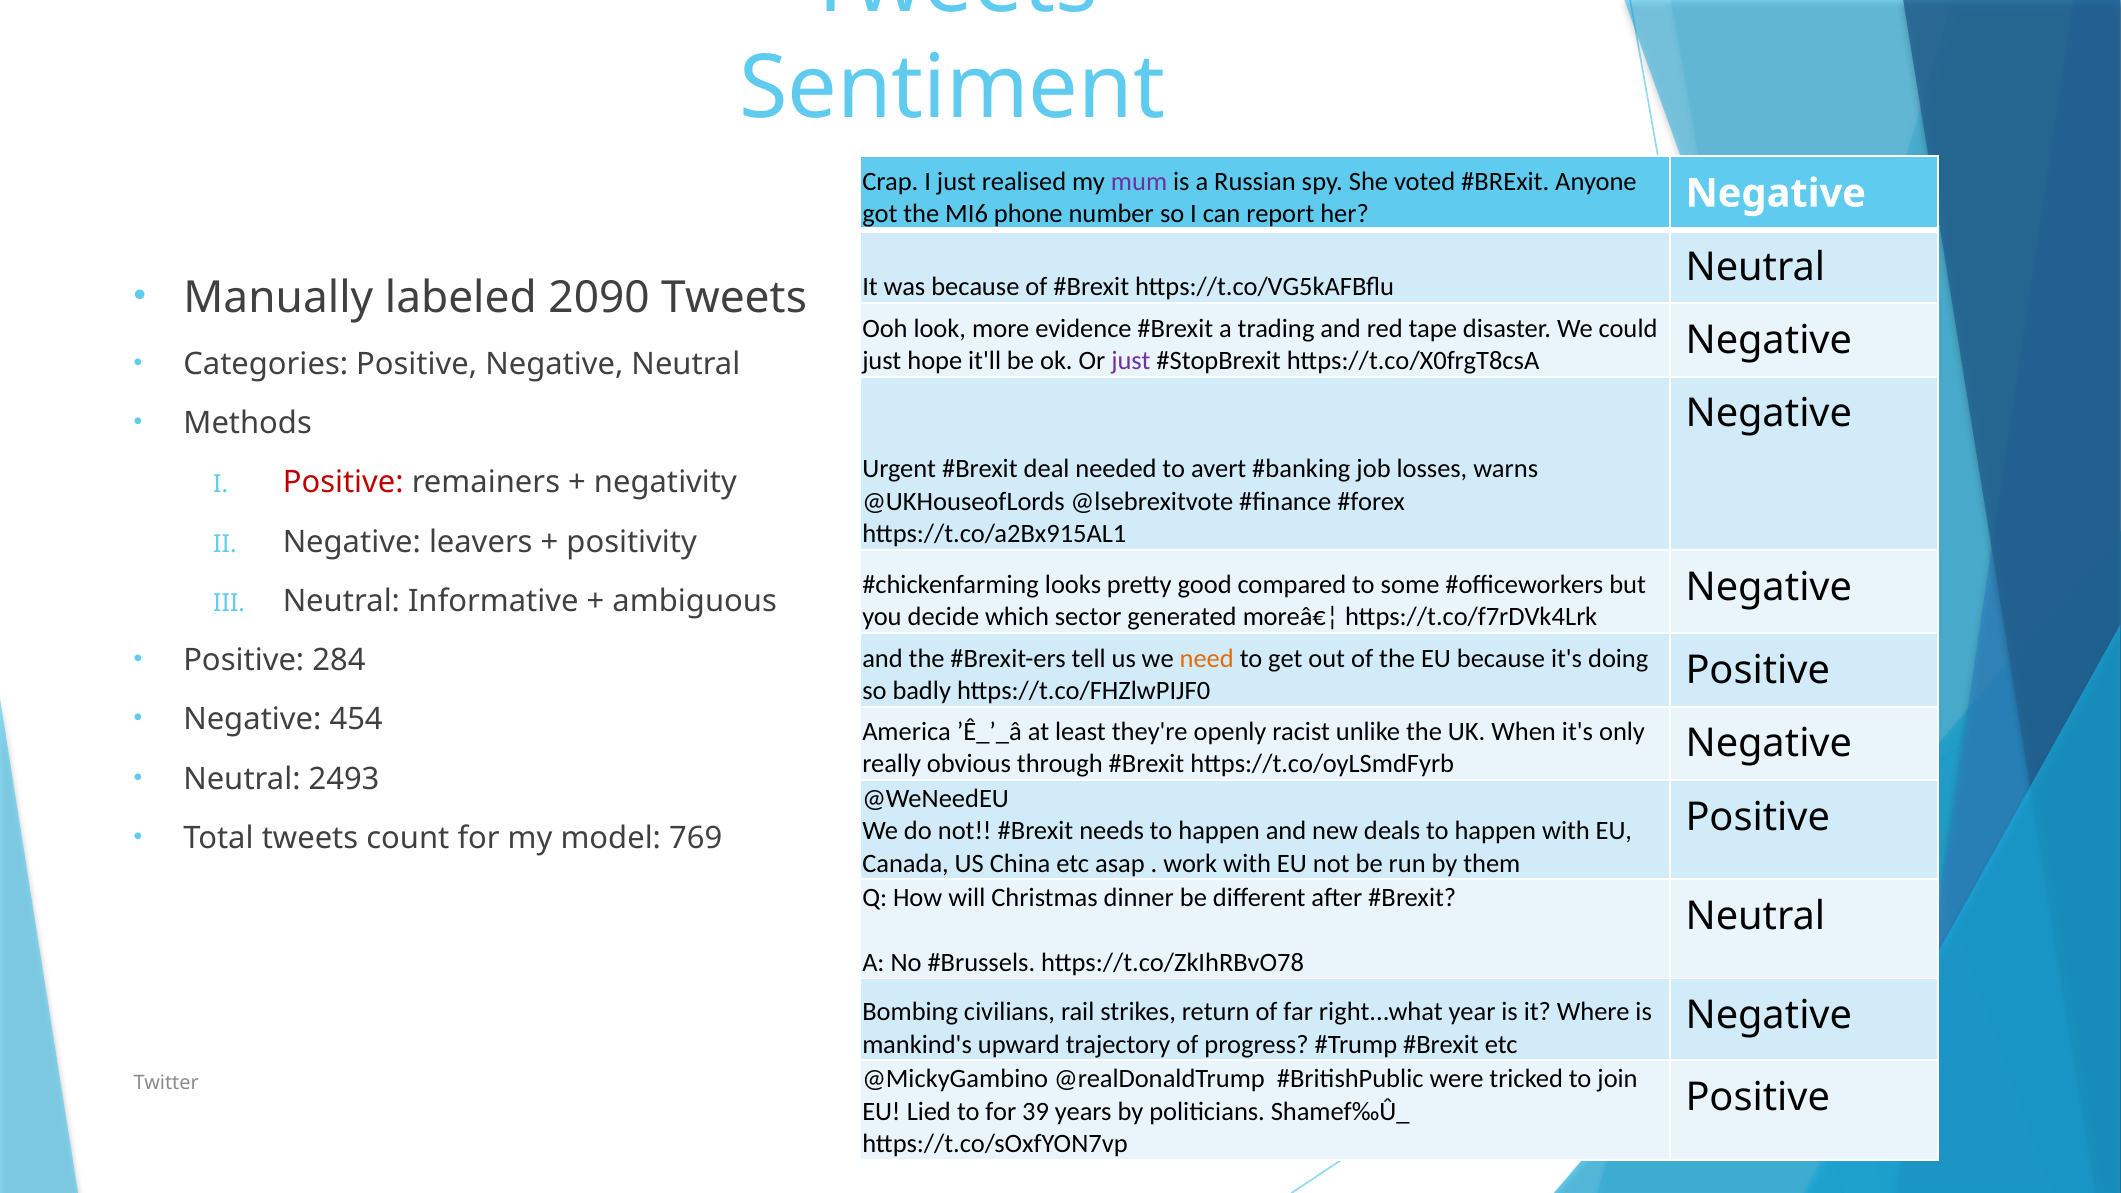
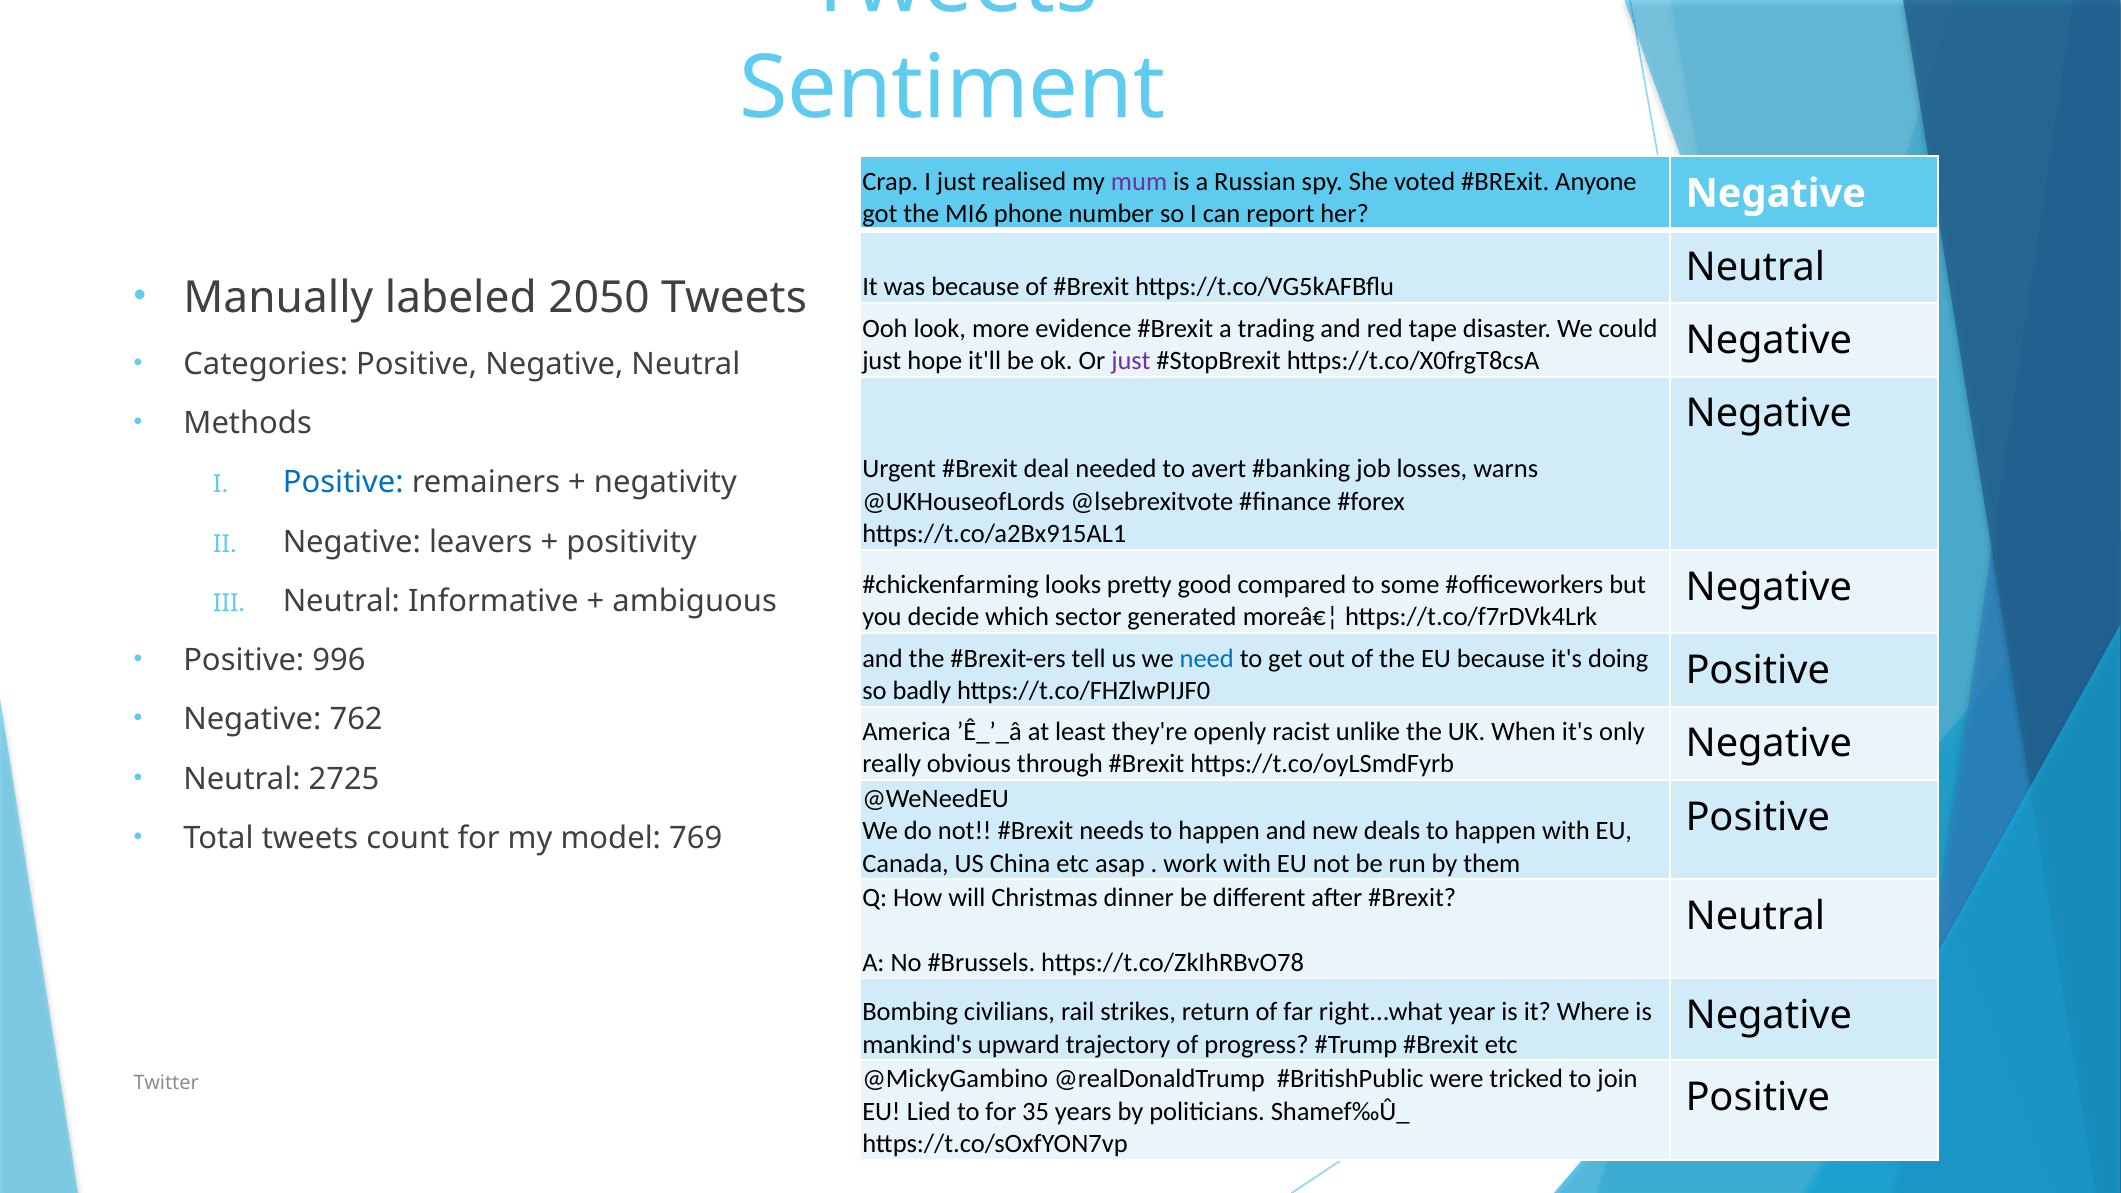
2090: 2090 -> 2050
Positive at (343, 483) colour: red -> blue
284: 284 -> 996
need colour: orange -> blue
454: 454 -> 762
2493: 2493 -> 2725
39: 39 -> 35
